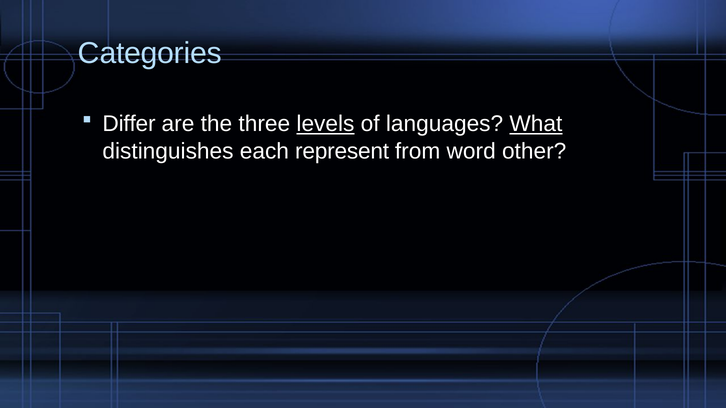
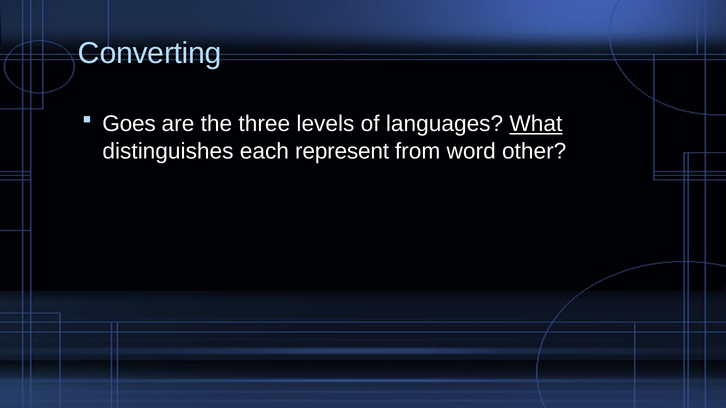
Categories: Categories -> Converting
Differ: Differ -> Goes
levels underline: present -> none
